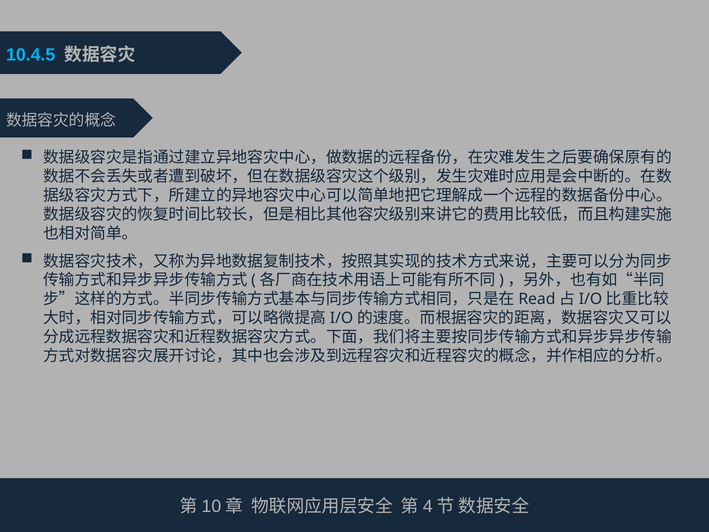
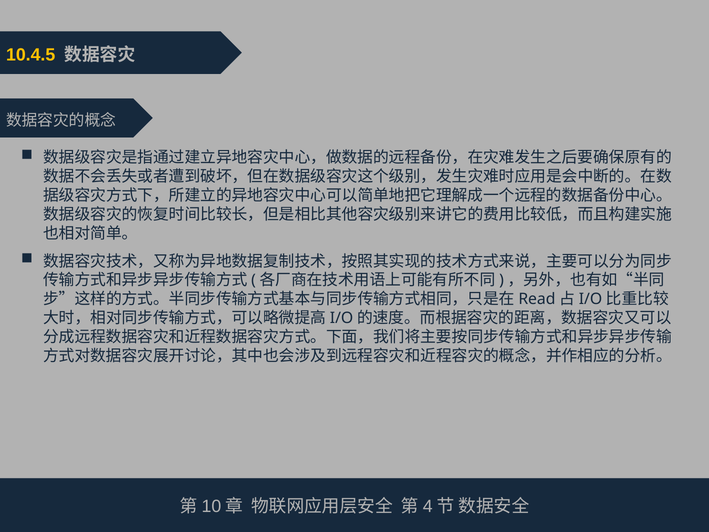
10.4.5 colour: light blue -> yellow
